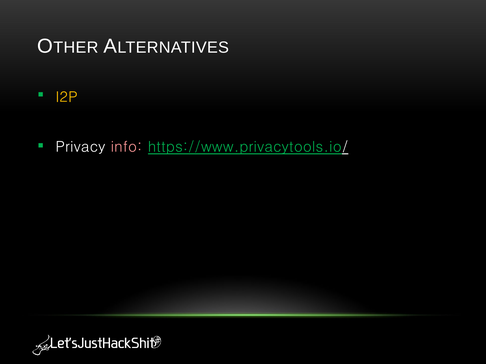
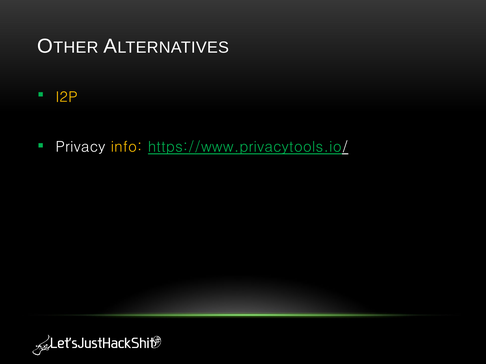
info colour: pink -> yellow
